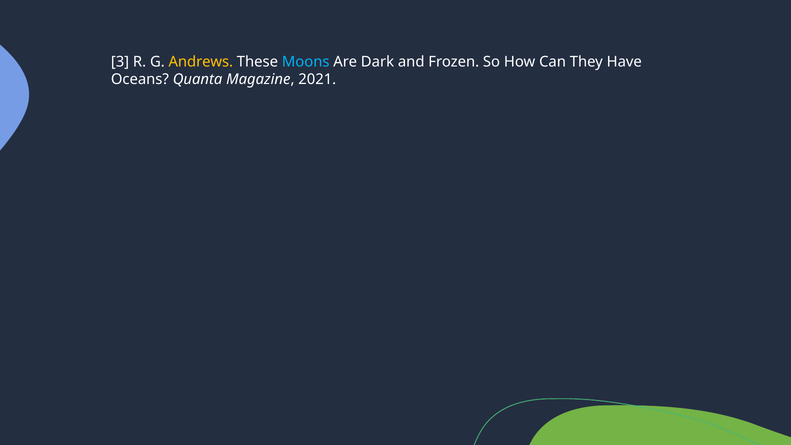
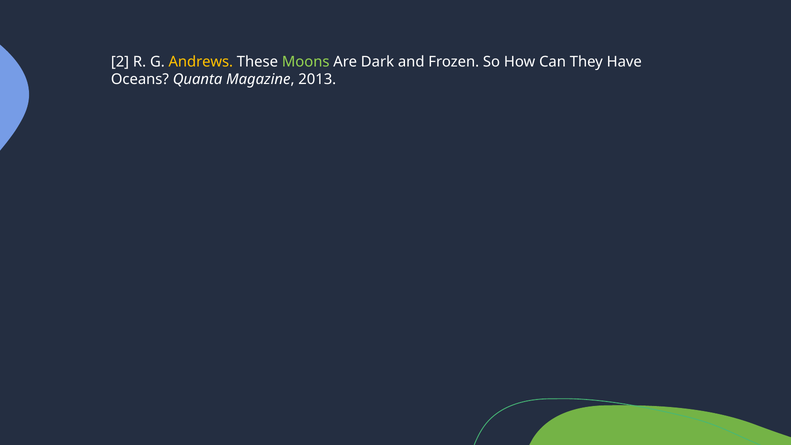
3: 3 -> 2
Moons colour: light blue -> light green
2021: 2021 -> 2013
